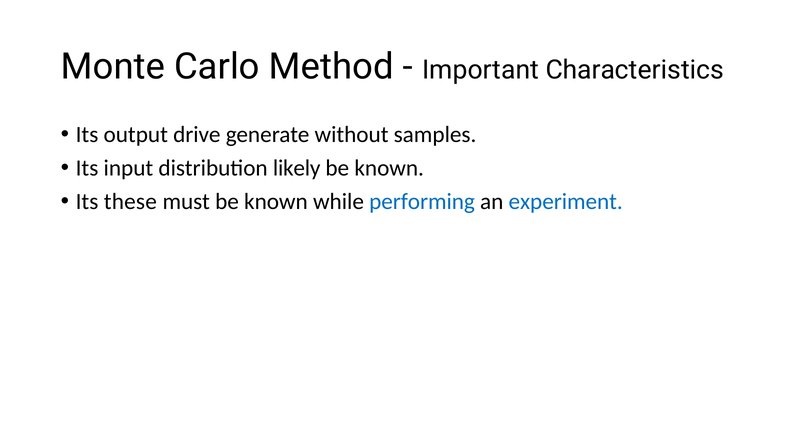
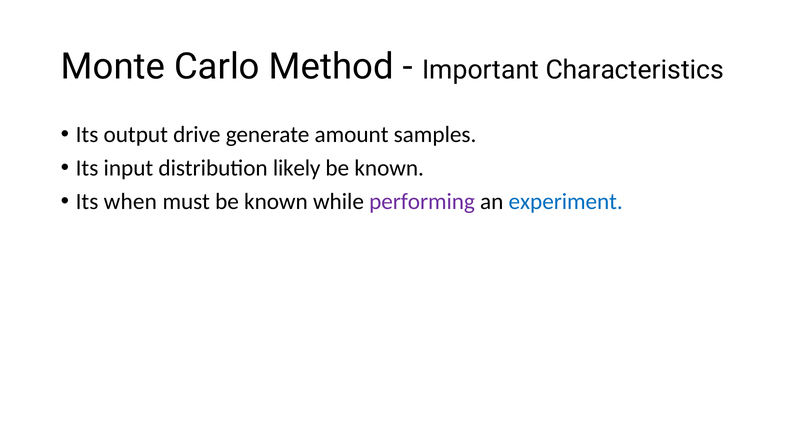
without: without -> amount
these: these -> when
performing colour: blue -> purple
